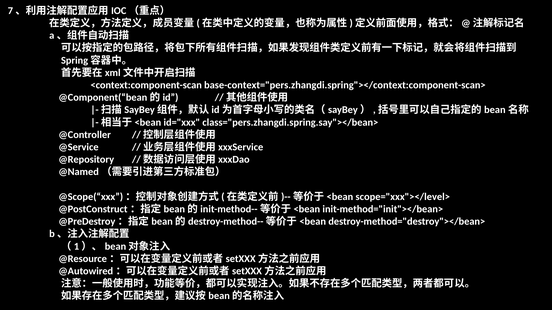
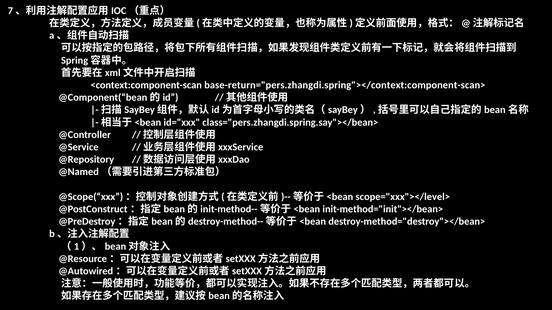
base-context="pers.zhangdi.spring"></context:component-scan>: base-context="pers.zhangdi.spring"></context:component-scan> -> base-return="pers.zhangdi.spring"></context:component-scan>
